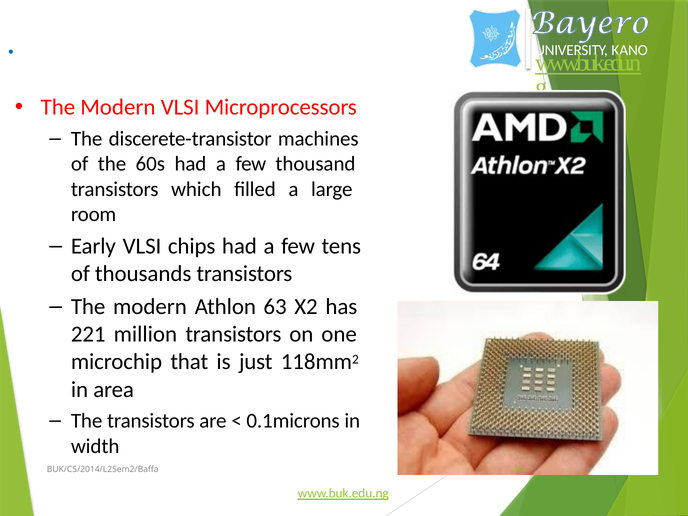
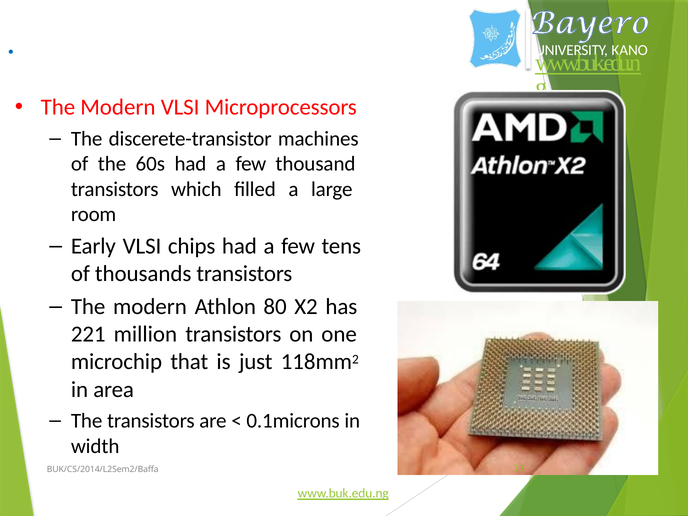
63: 63 -> 80
